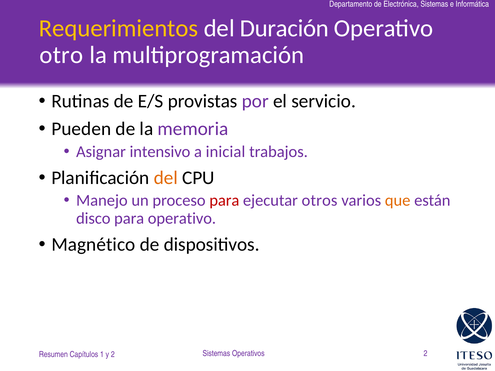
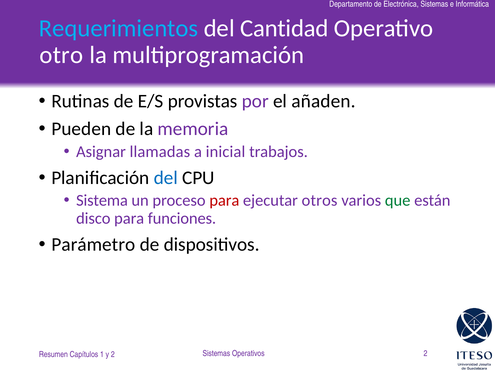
Requerimientos colour: yellow -> light blue
Duración: Duración -> Cantidad
servicio: servicio -> añaden
intensivo: intensivo -> llamadas
del at (166, 178) colour: orange -> blue
Manejo: Manejo -> Sistema
que colour: orange -> green
para operativo: operativo -> funciones
Magnético: Magnético -> Parámetro
